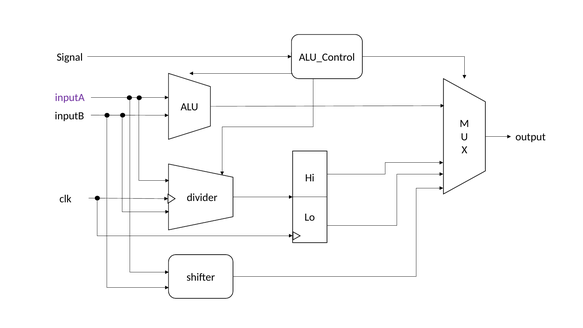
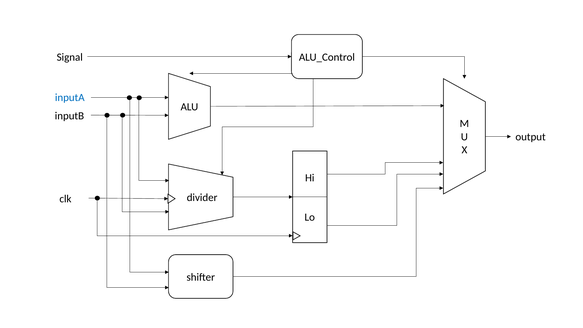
inputA colour: purple -> blue
